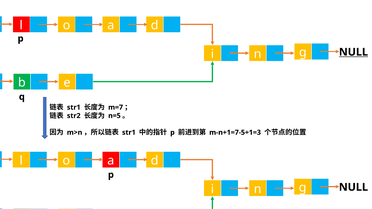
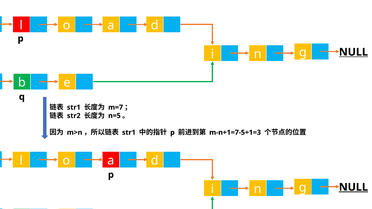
NULL at (353, 187) underline: none -> present
